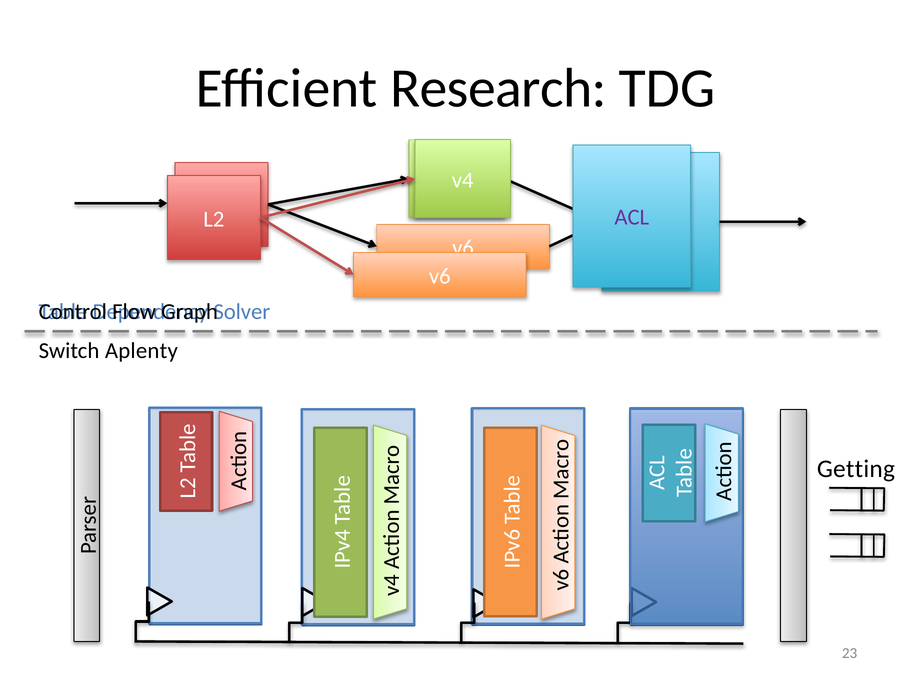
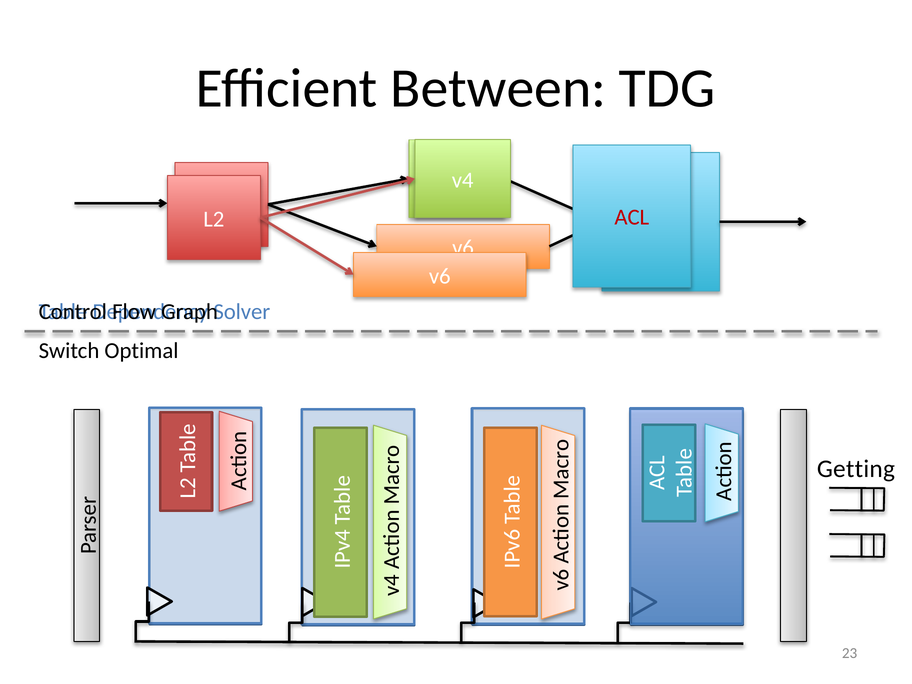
Research: Research -> Between
ACL at (632, 217) colour: purple -> red
Aplenty: Aplenty -> Optimal
